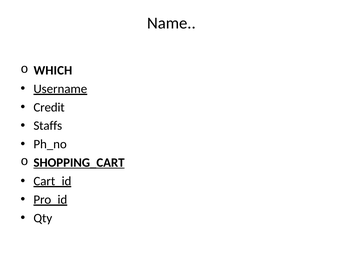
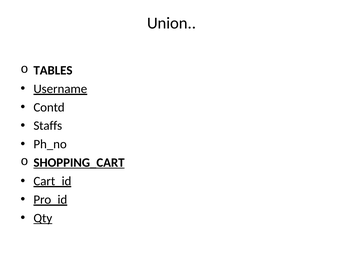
Name: Name -> Union
WHICH: WHICH -> TABLES
Credit: Credit -> Contd
Qty underline: none -> present
